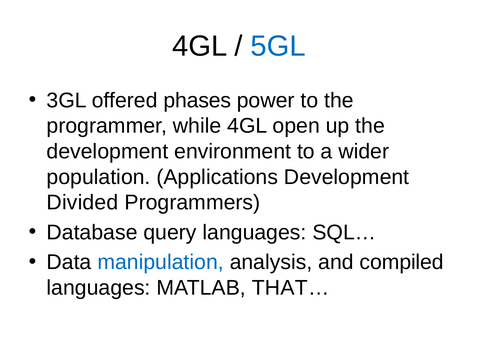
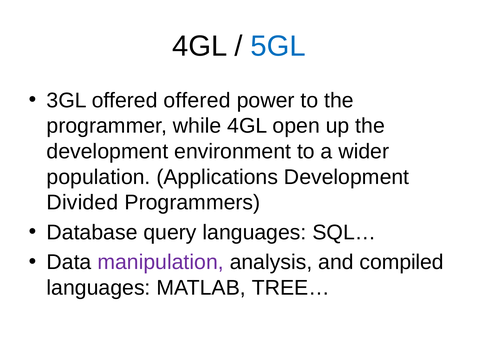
offered phases: phases -> offered
manipulation colour: blue -> purple
THAT…: THAT… -> TREE…
